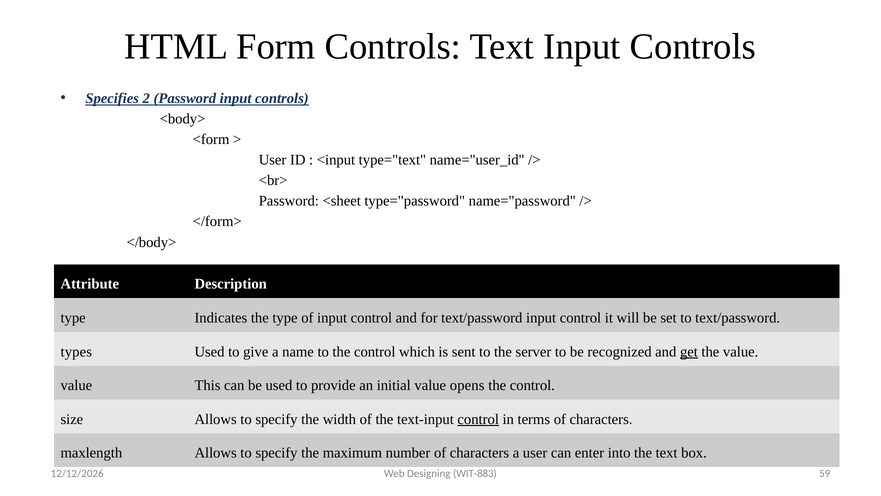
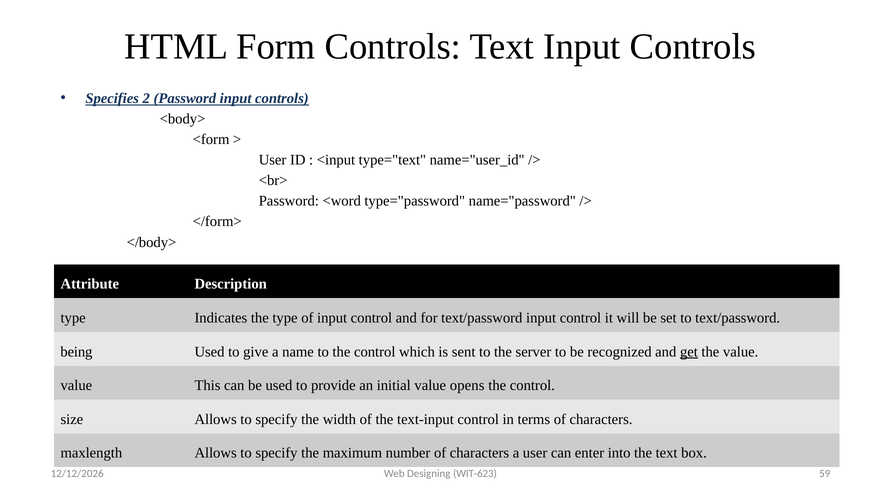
<sheet: <sheet -> <word
types: types -> being
control at (478, 419) underline: present -> none
WIT-883: WIT-883 -> WIT-623
